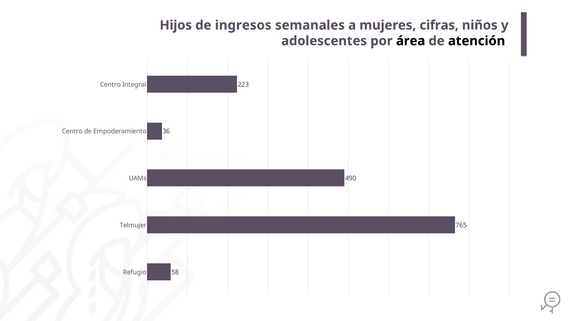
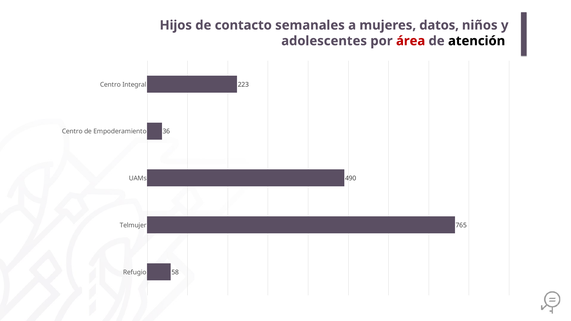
ingresos: ingresos -> contacto
cifras: cifras -> datos
área colour: black -> red
